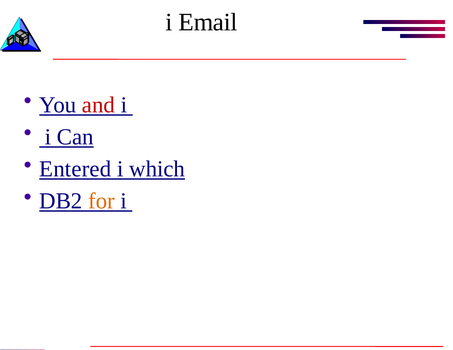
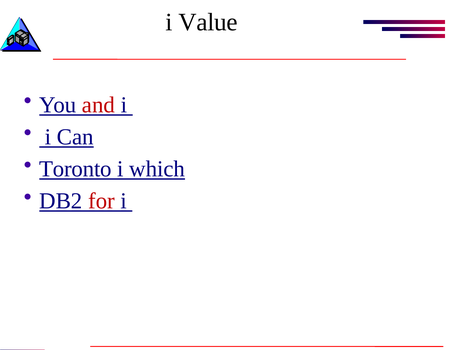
Email: Email -> Value
Entered: Entered -> Toronto
for colour: orange -> red
